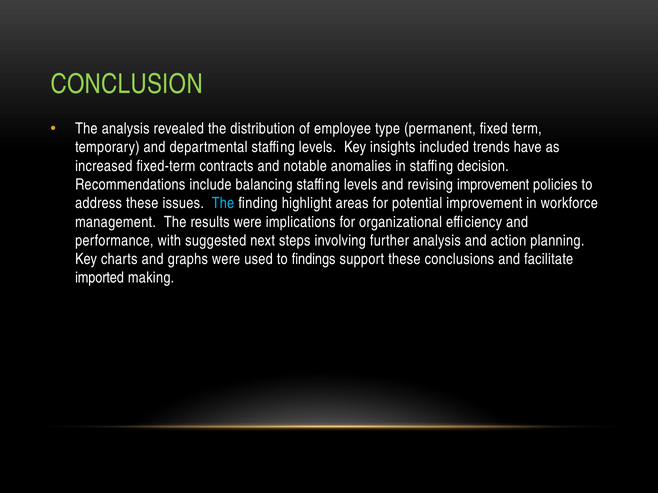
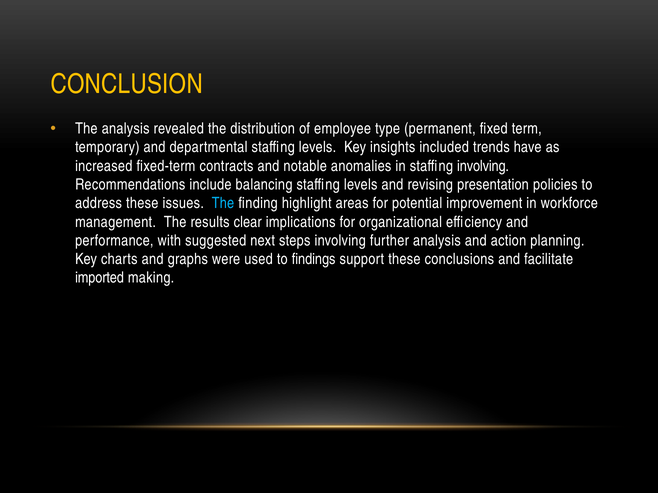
CONCLUSION colour: light green -> yellow
staffing decision: decision -> involving
revising improvement: improvement -> presentation
results were: were -> clear
